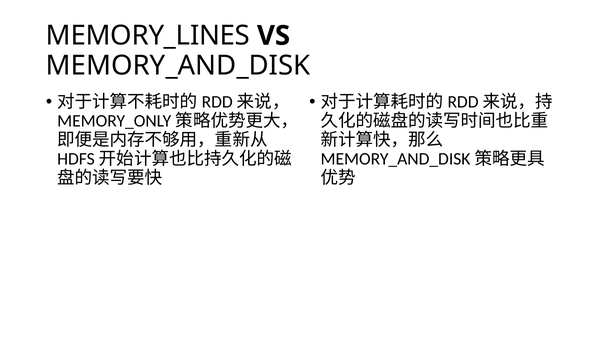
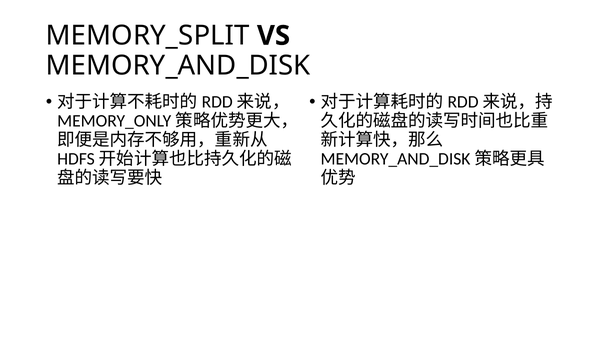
MEMORY_LINES: MEMORY_LINES -> MEMORY_SPLIT
